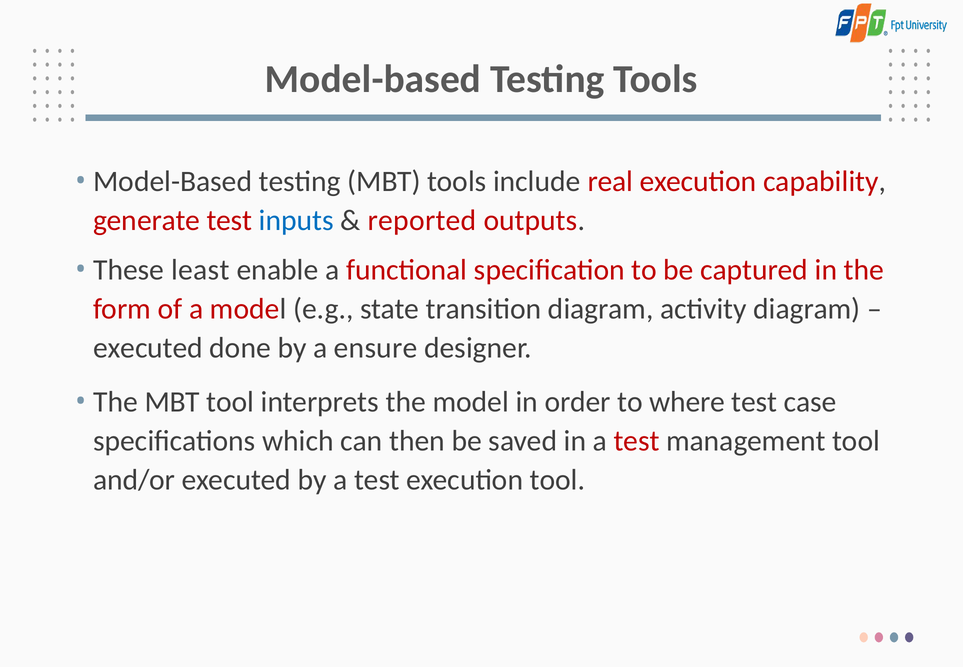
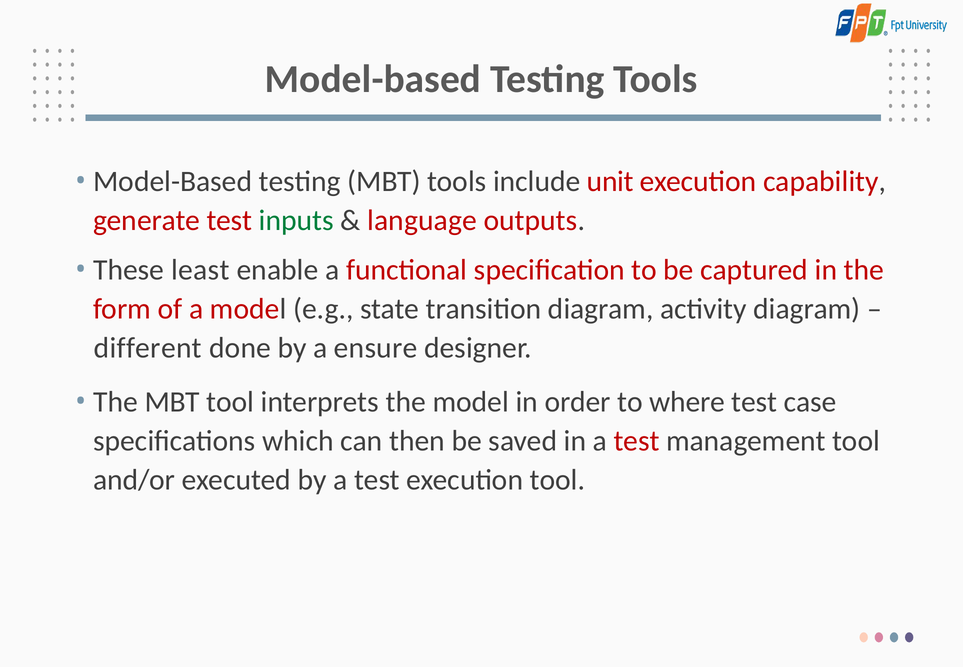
real: real -> unit
inputs colour: blue -> green
reported: reported -> language
executed at (148, 348): executed -> different
